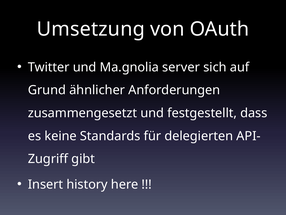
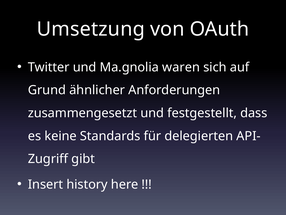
server: server -> waren
